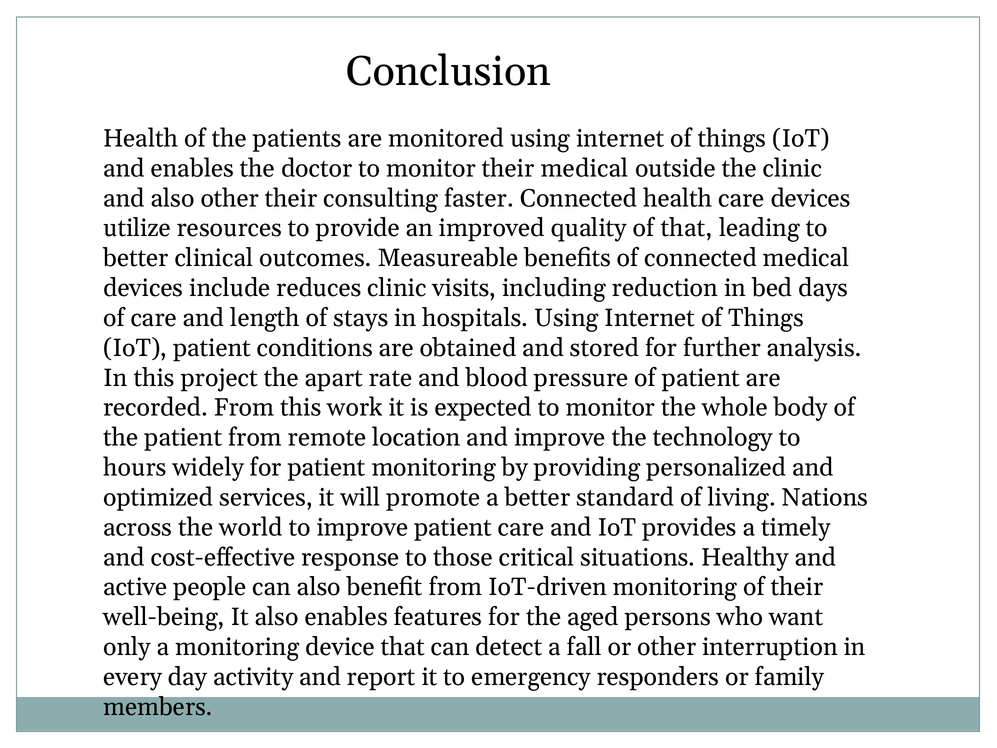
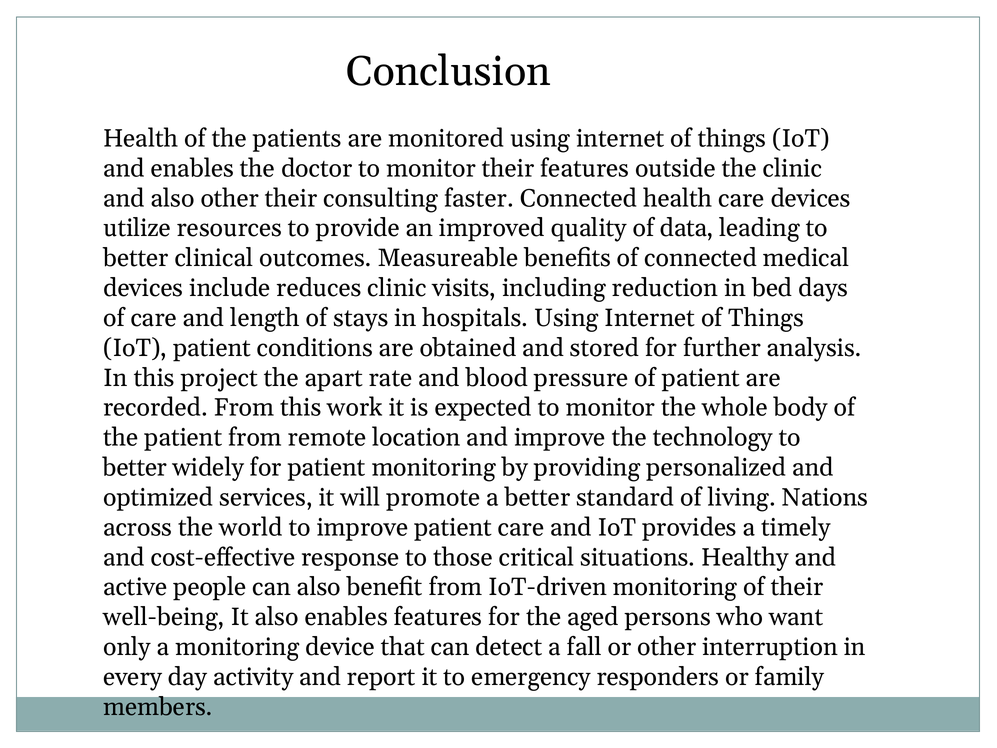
their medical: medical -> features
of that: that -> data
hours at (135, 467): hours -> better
